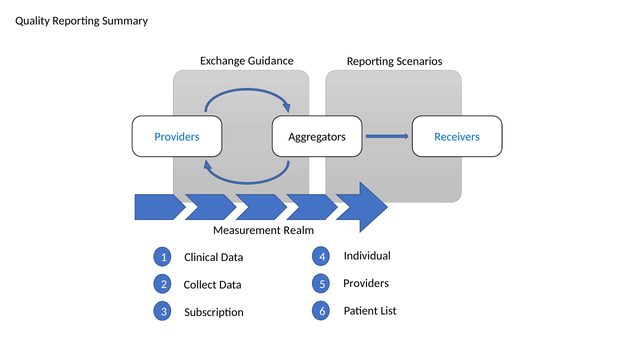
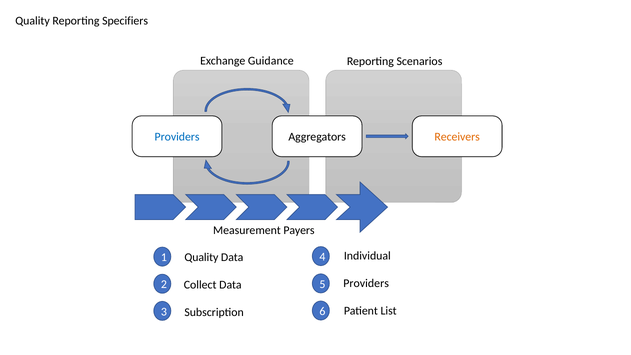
Summary: Summary -> Specifiers
Receivers colour: blue -> orange
Realm: Realm -> Payers
Clinical at (201, 257): Clinical -> Quality
